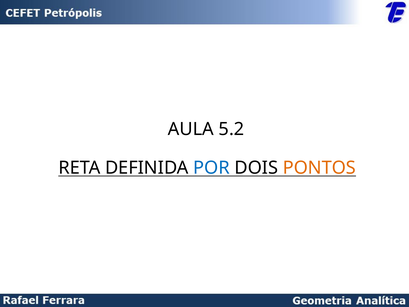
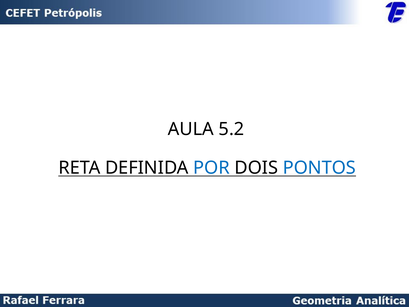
PONTOS colour: orange -> blue
